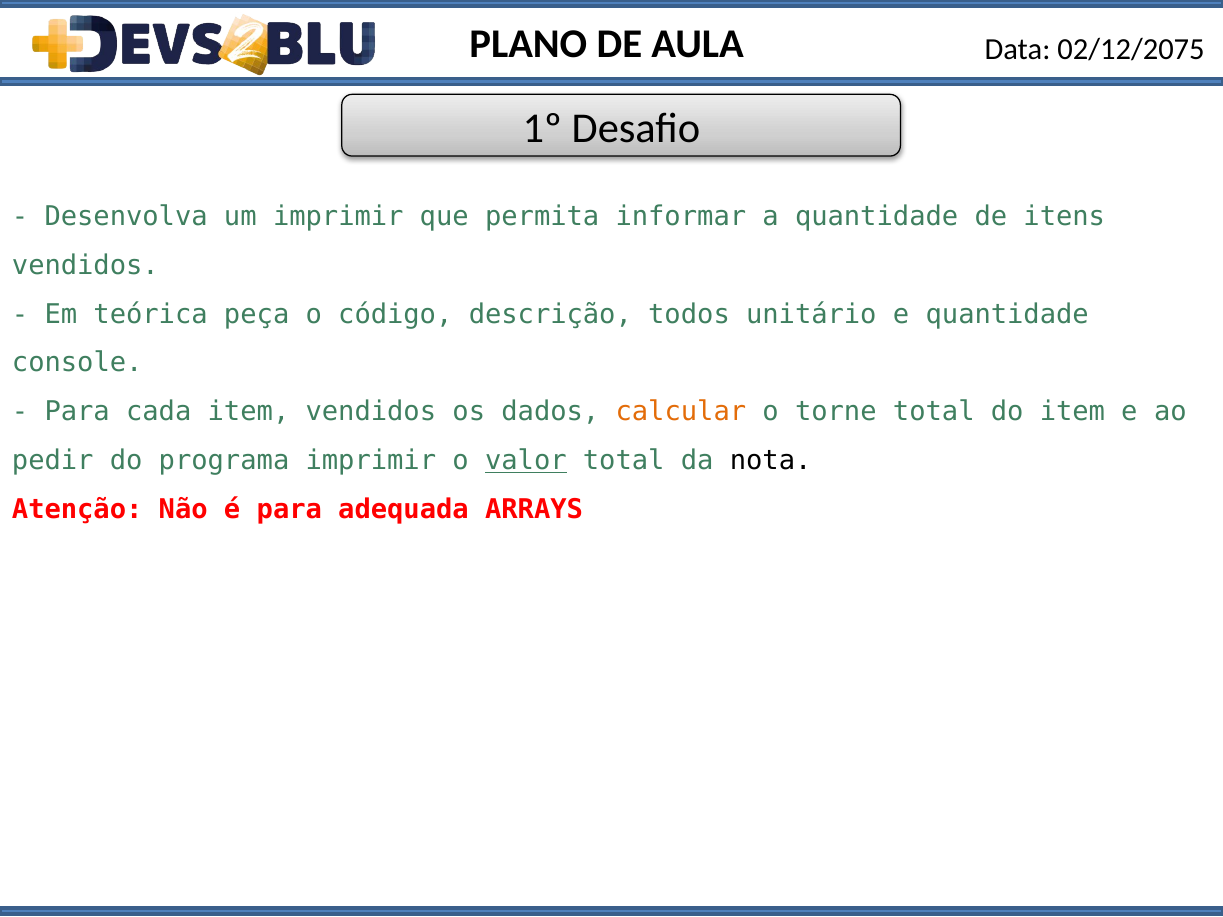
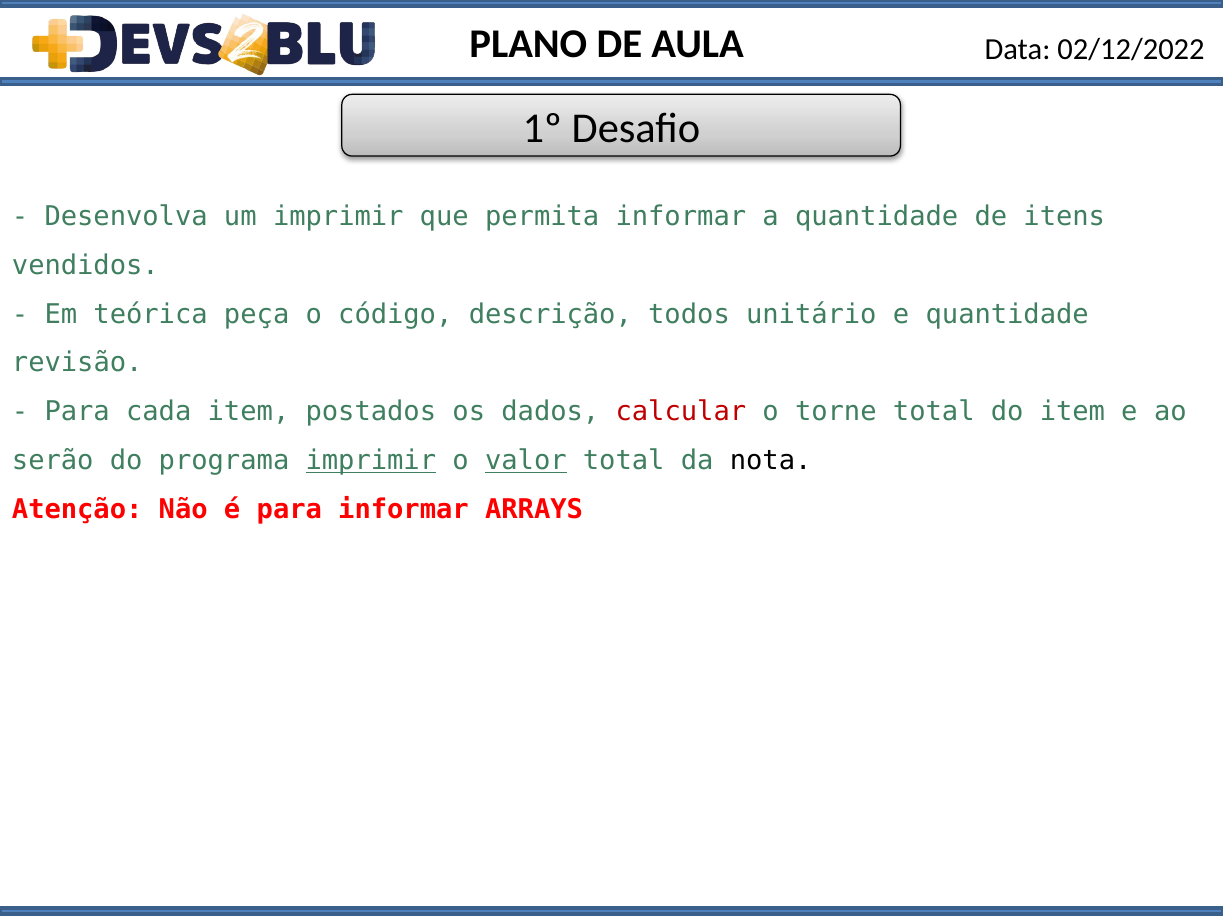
02/12/2075: 02/12/2075 -> 02/12/2022
console: console -> revisão
item vendidos: vendidos -> postados
calcular colour: orange -> red
pedir: pedir -> serão
imprimir at (371, 461) underline: none -> present
para adequada: adequada -> informar
